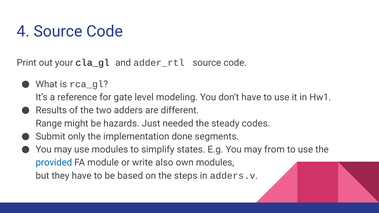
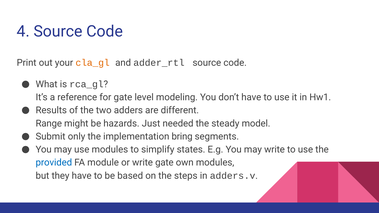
cla_gl colour: black -> orange
codes: codes -> model
done: done -> bring
may from: from -> write
write also: also -> gate
